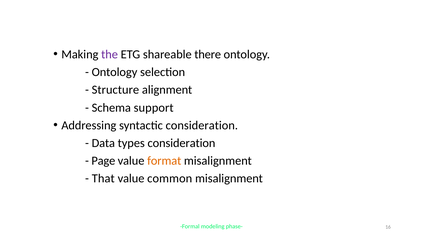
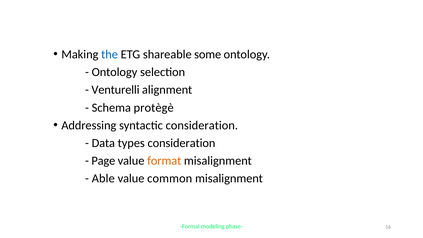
the colour: purple -> blue
there: there -> some
Structure: Structure -> Venturelli
support: support -> protègè
That: That -> Able
